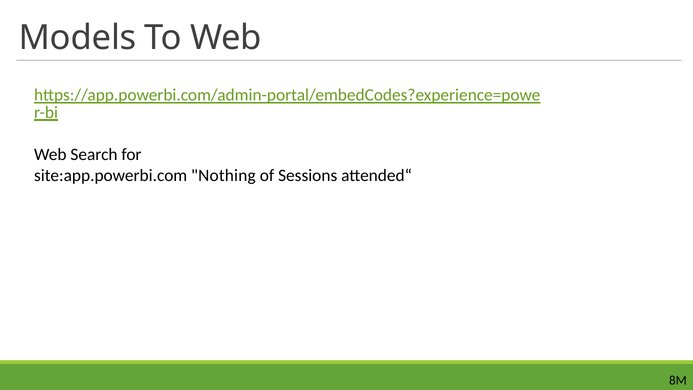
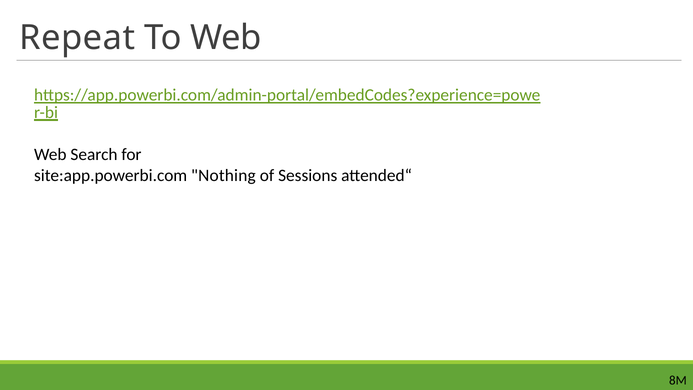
Models: Models -> Repeat
